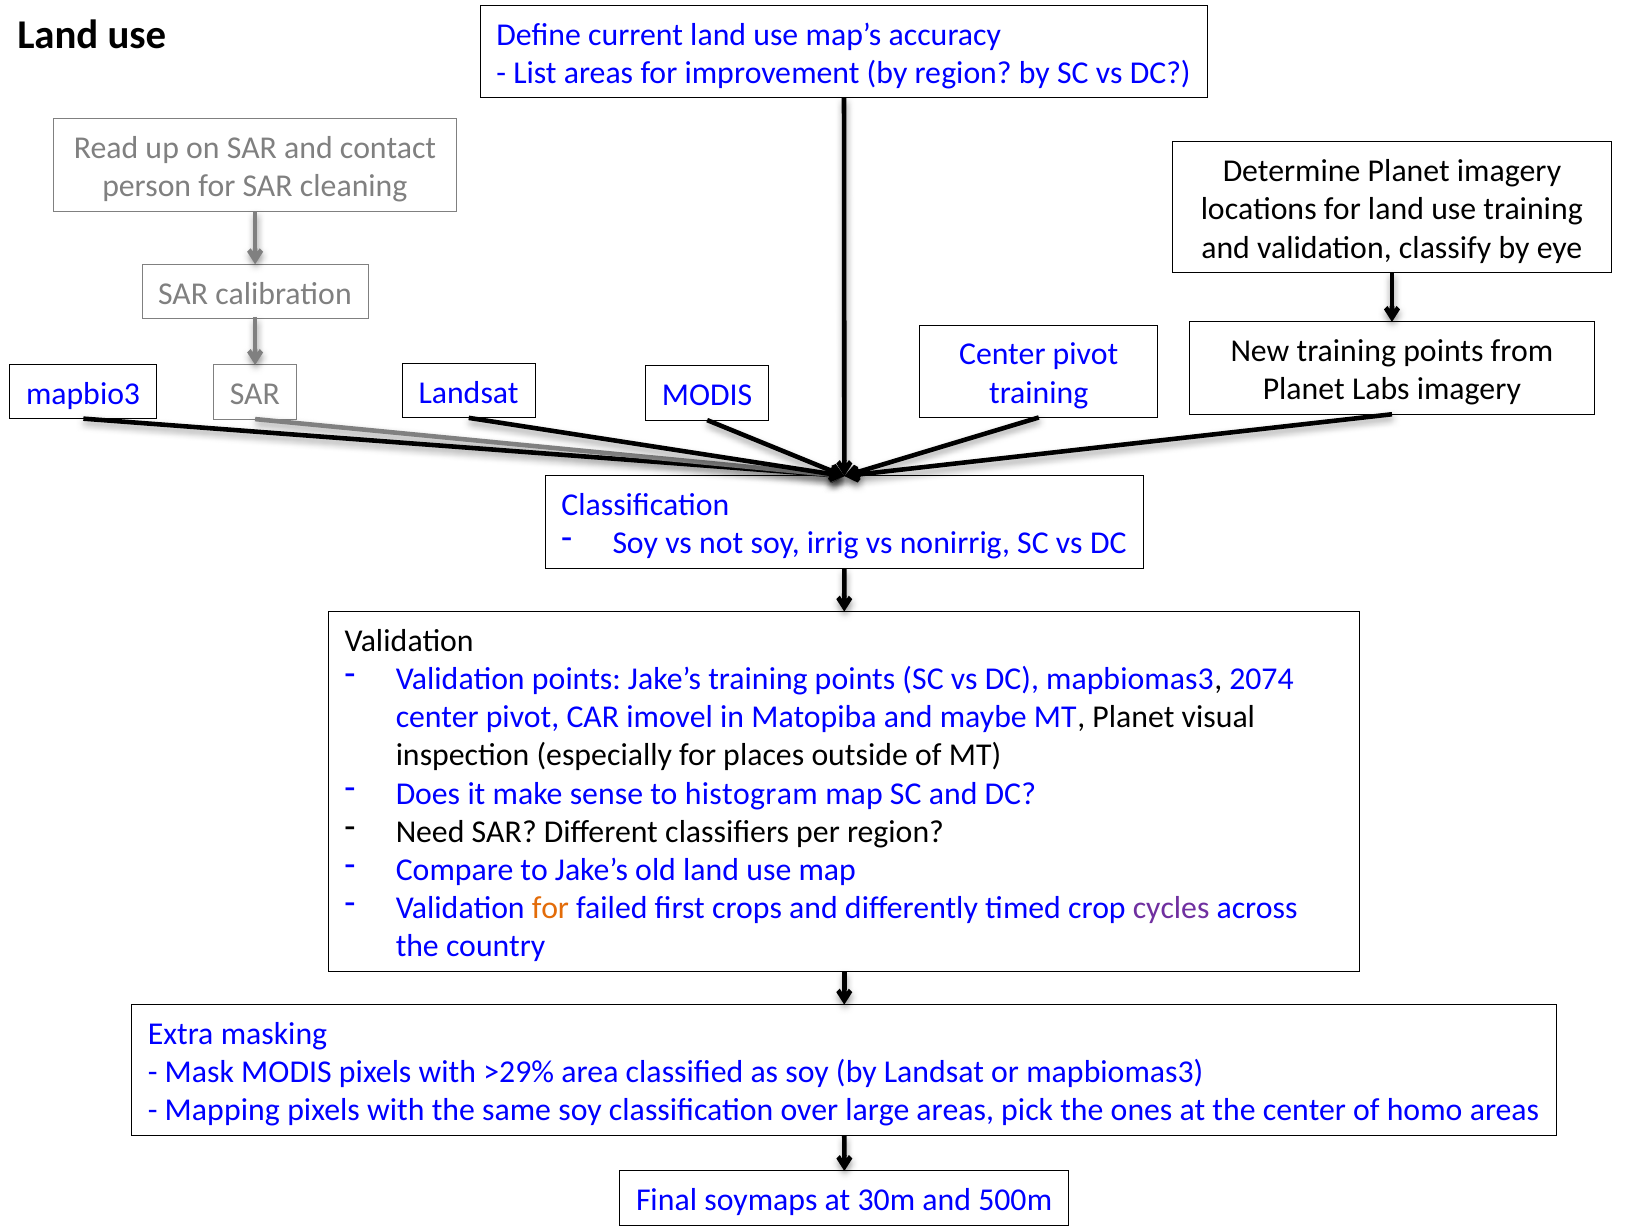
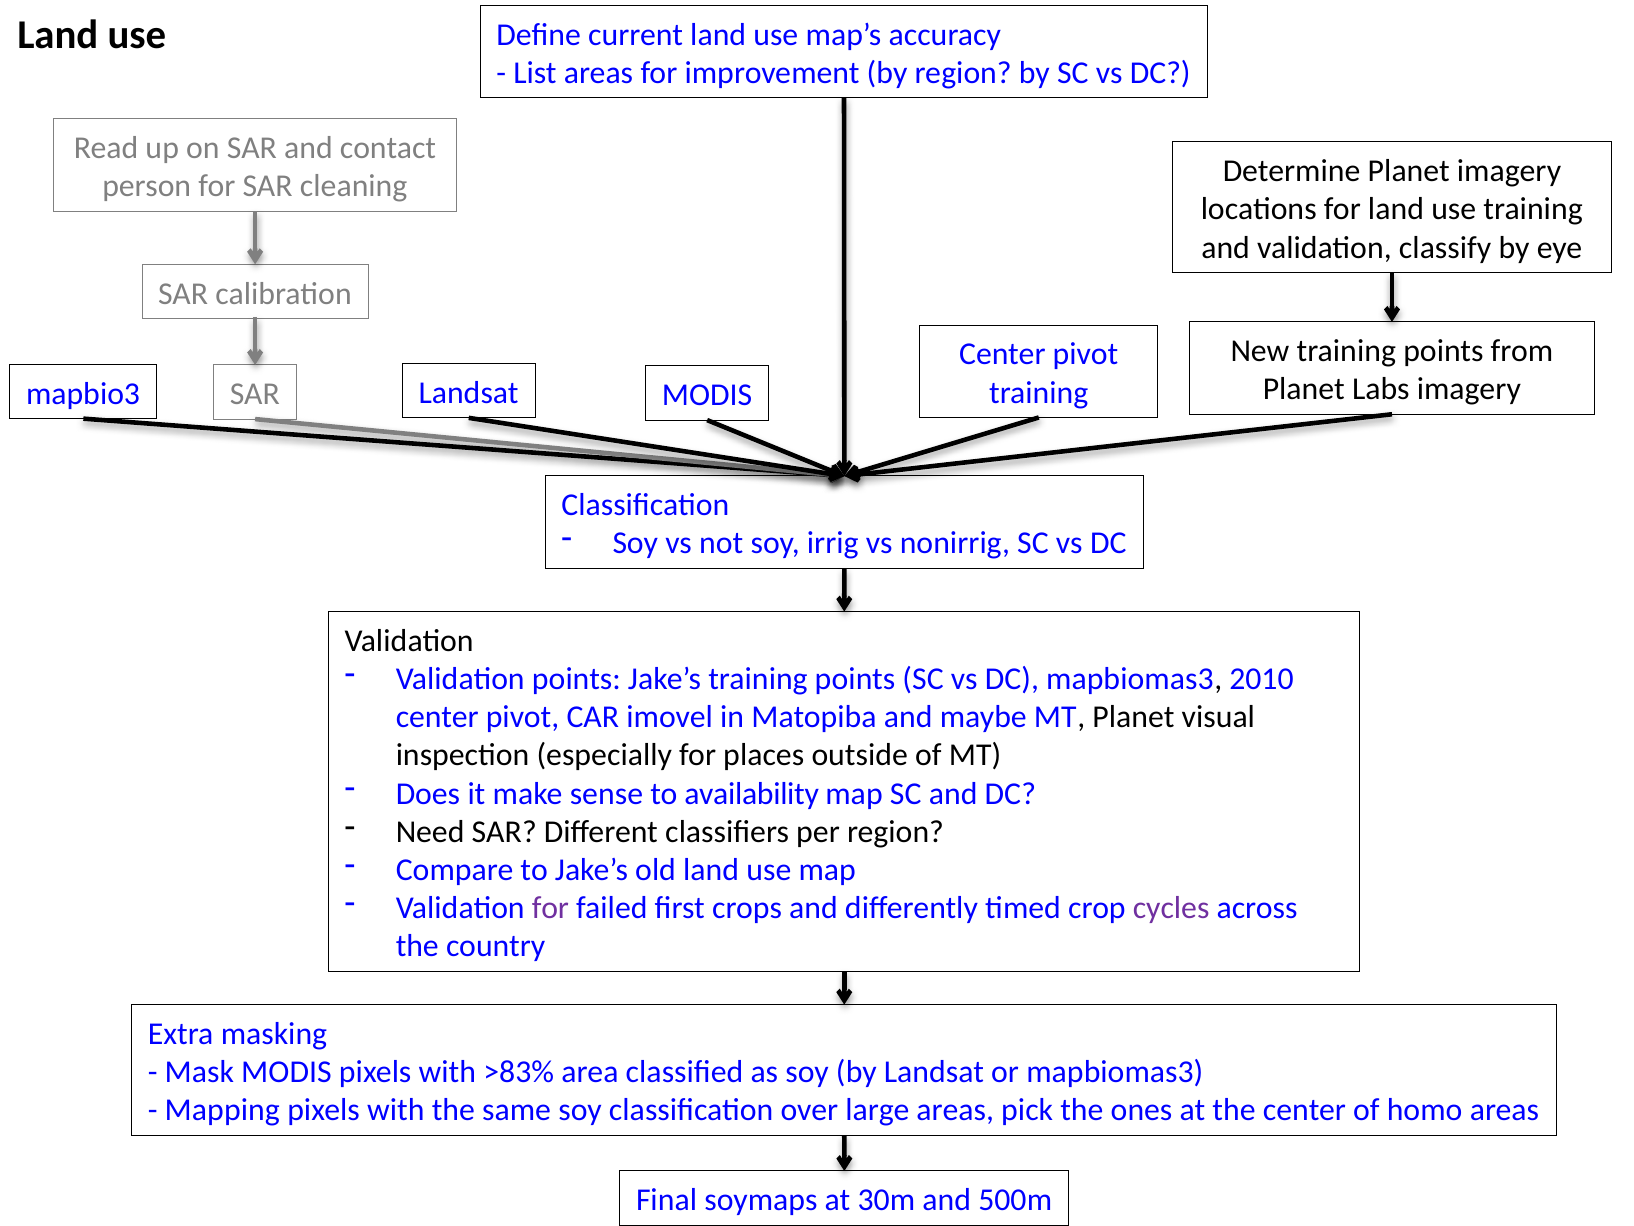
2074: 2074 -> 2010
histogram: histogram -> availability
for at (550, 908) colour: orange -> purple
>29%: >29% -> >83%
